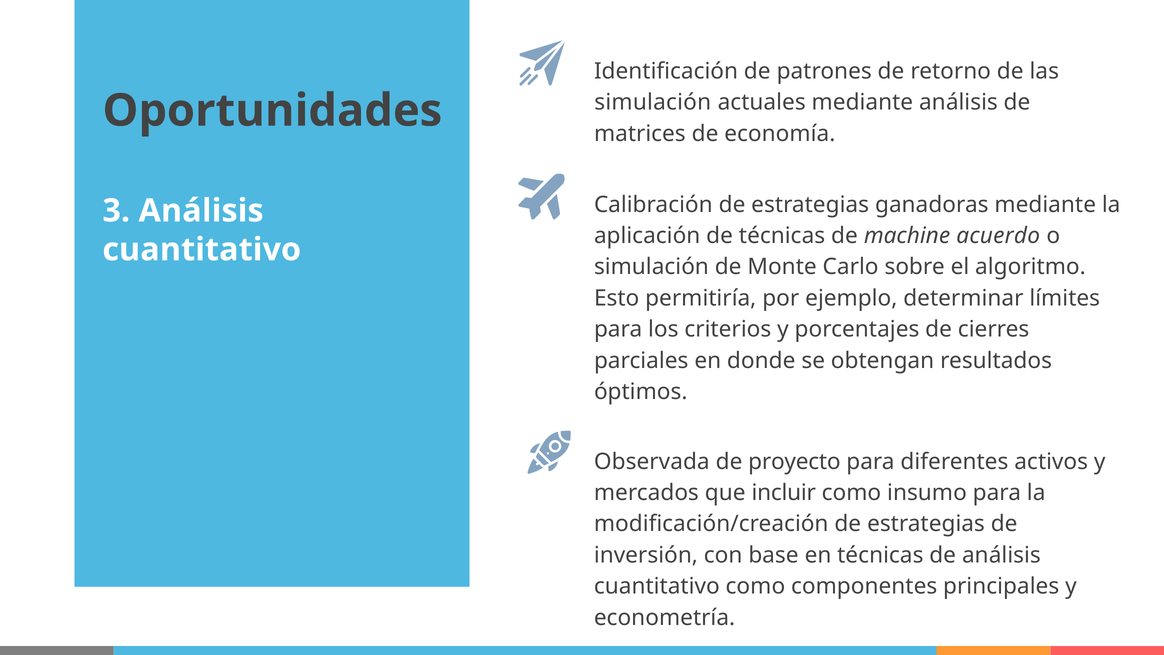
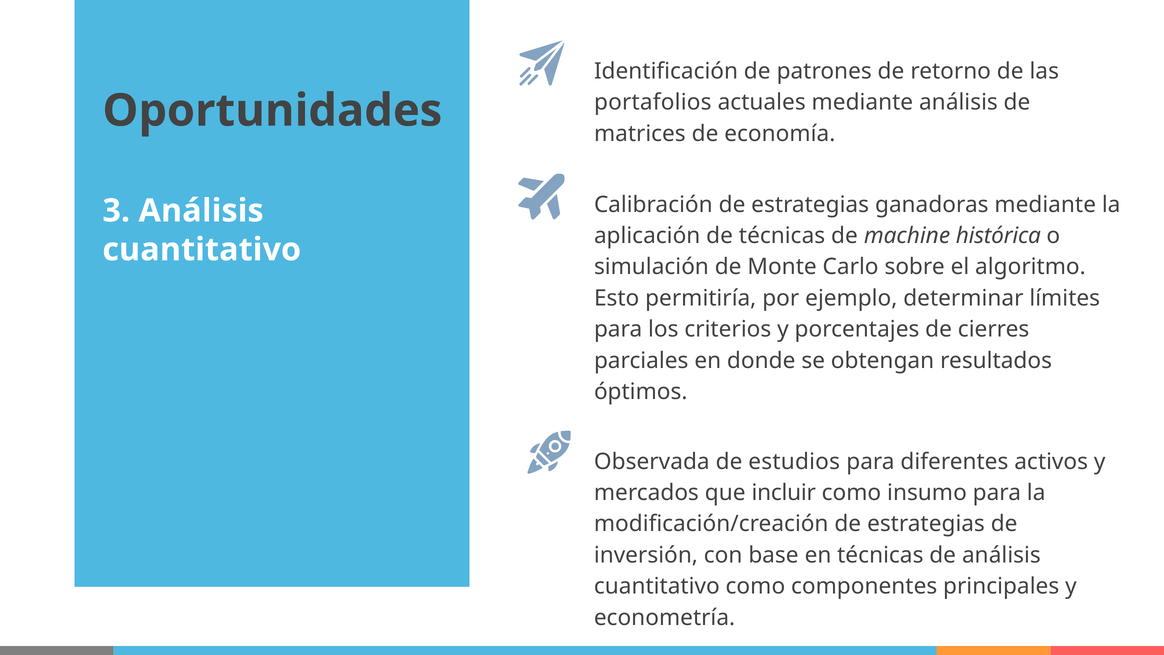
simulación at (653, 102): simulación -> portafolios
acuerdo: acuerdo -> histórica
proyecto: proyecto -> estudios
